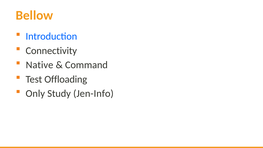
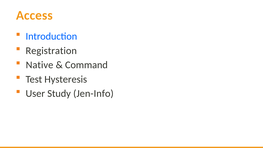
Bellow: Bellow -> Access
Connectivity: Connectivity -> Registration
Offloading: Offloading -> Hysteresis
Only: Only -> User
